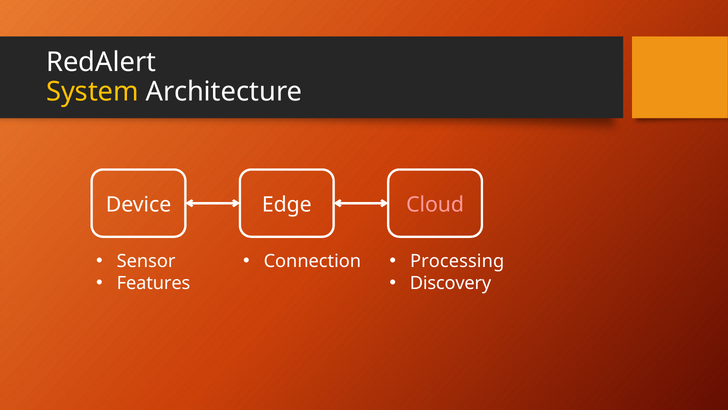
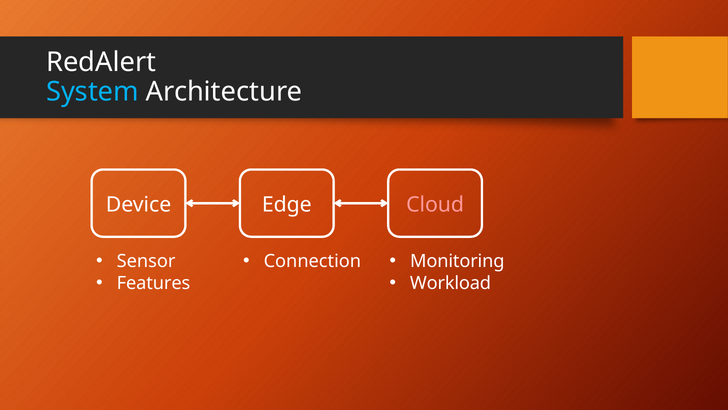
System colour: yellow -> light blue
Processing: Processing -> Monitoring
Discovery: Discovery -> Workload
